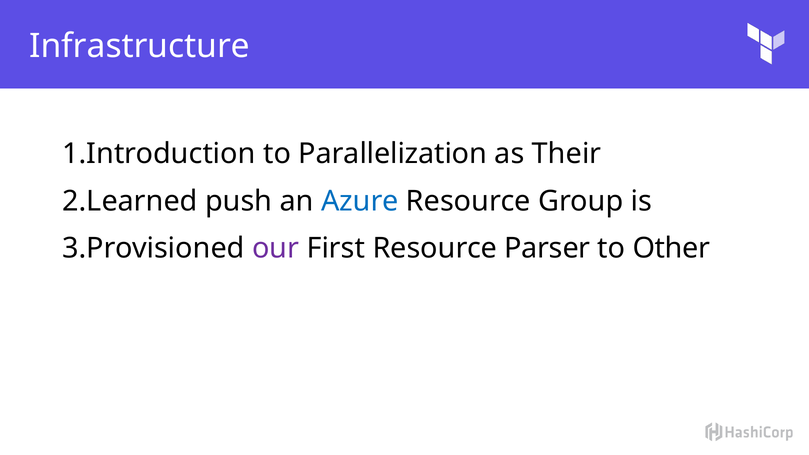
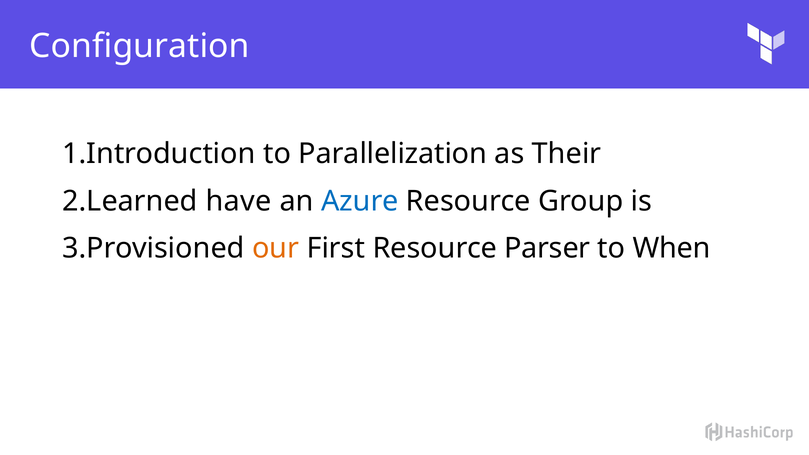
Infrastructure: Infrastructure -> Configuration
push: push -> have
our colour: purple -> orange
Other: Other -> When
